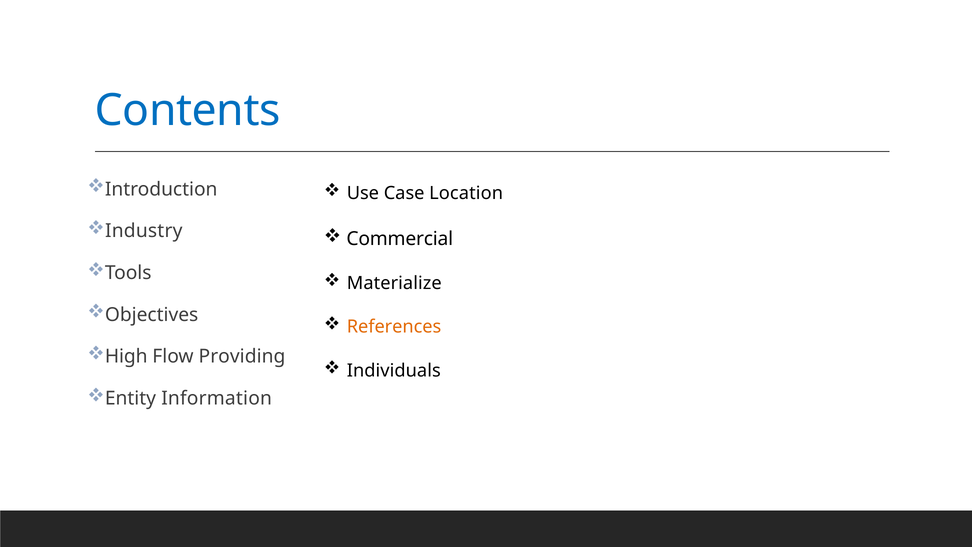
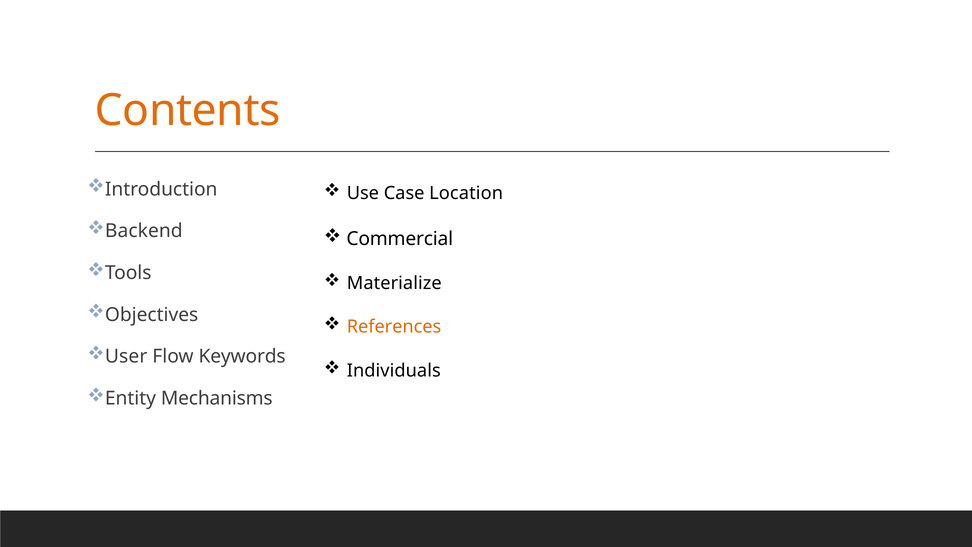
Contents colour: blue -> orange
Industry: Industry -> Backend
High: High -> User
Providing: Providing -> Keywords
Information: Information -> Mechanisms
